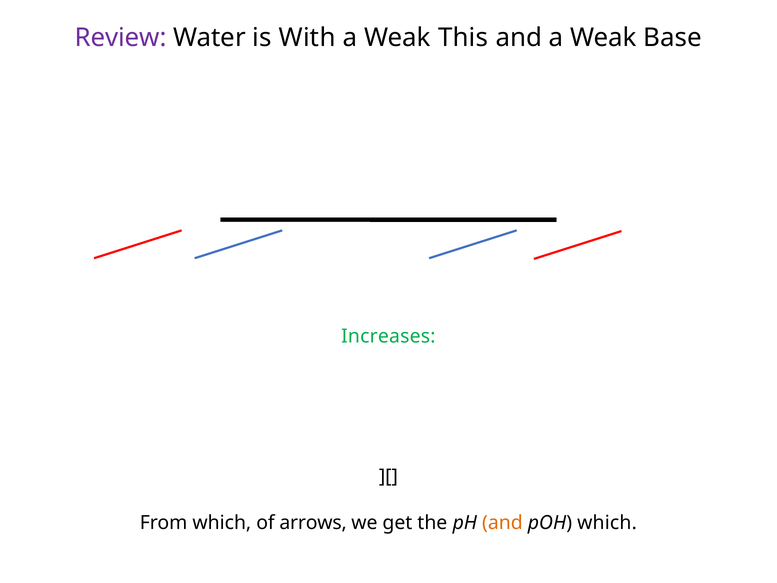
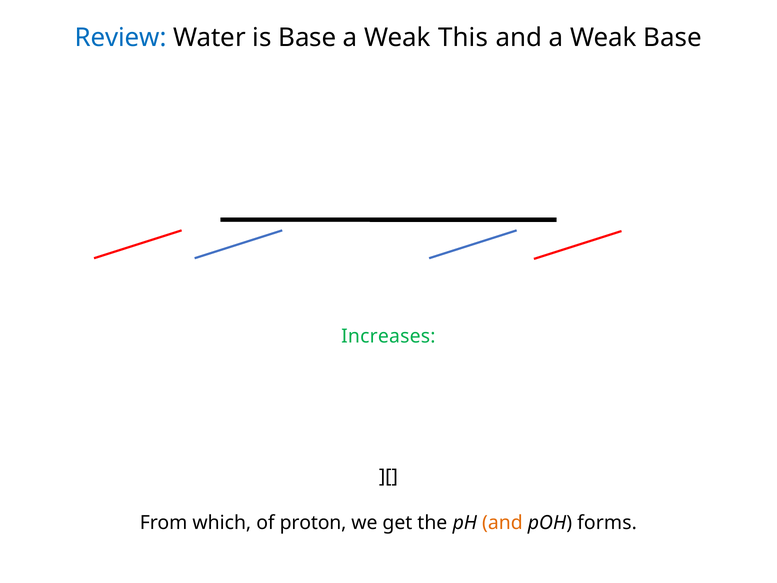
Review colour: purple -> blue
is With: With -> Base
arrows: arrows -> proton
pOH which: which -> forms
